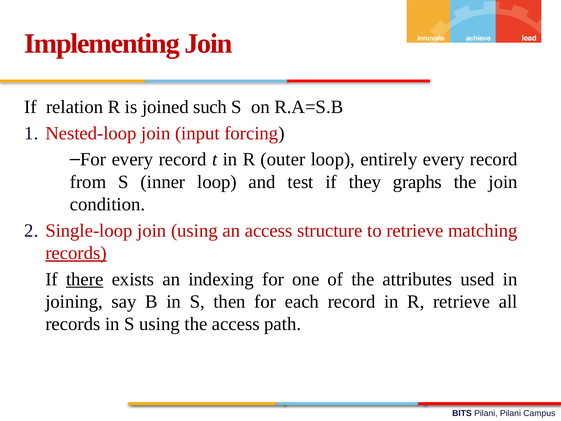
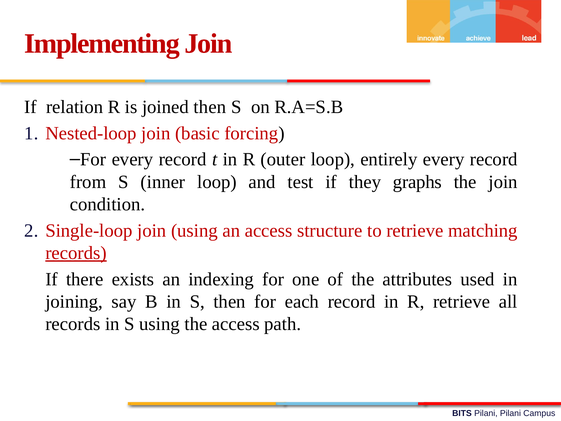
joined such: such -> then
input: input -> basic
there underline: present -> none
